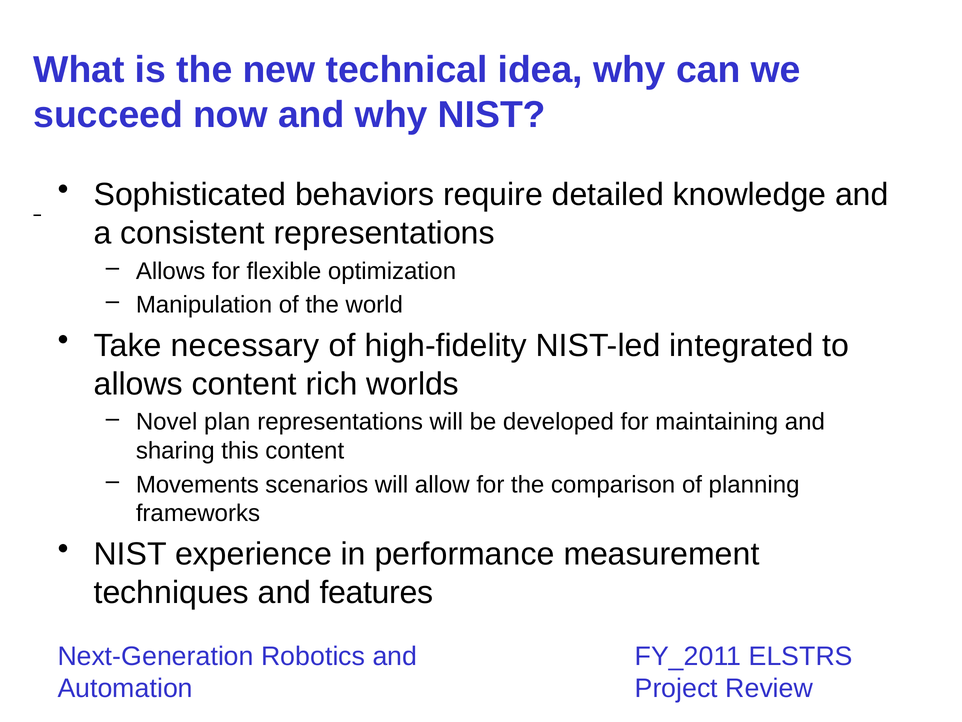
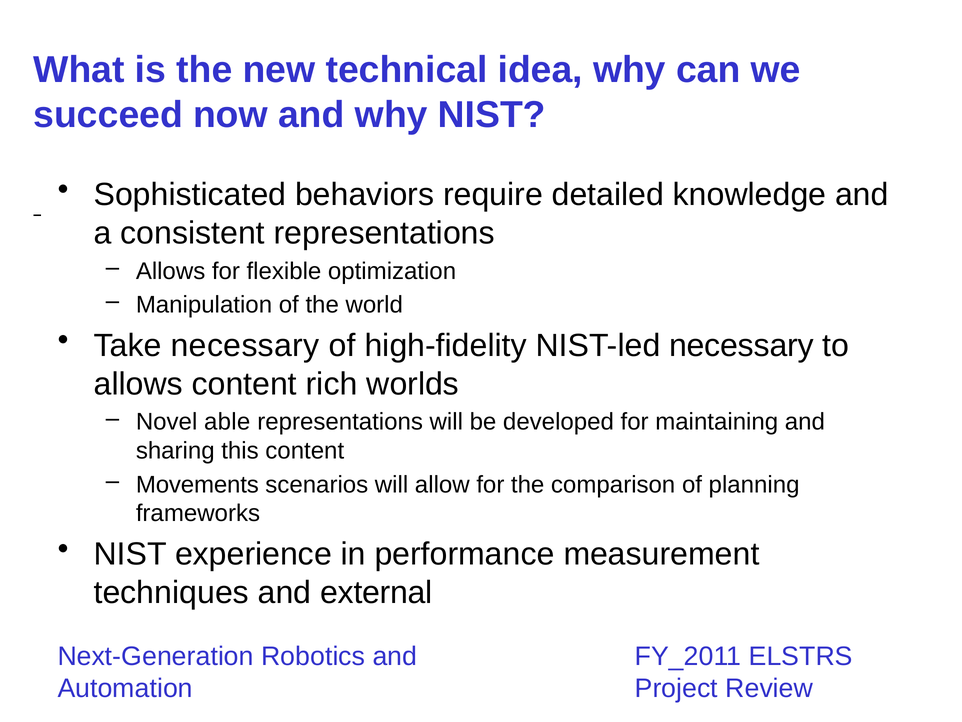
NIST-led integrated: integrated -> necessary
plan: plan -> able
features: features -> external
